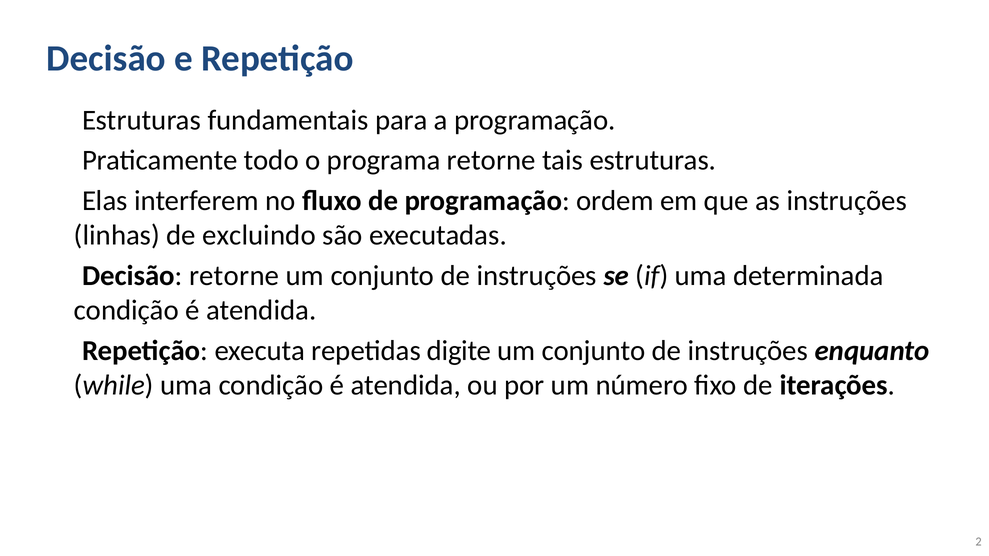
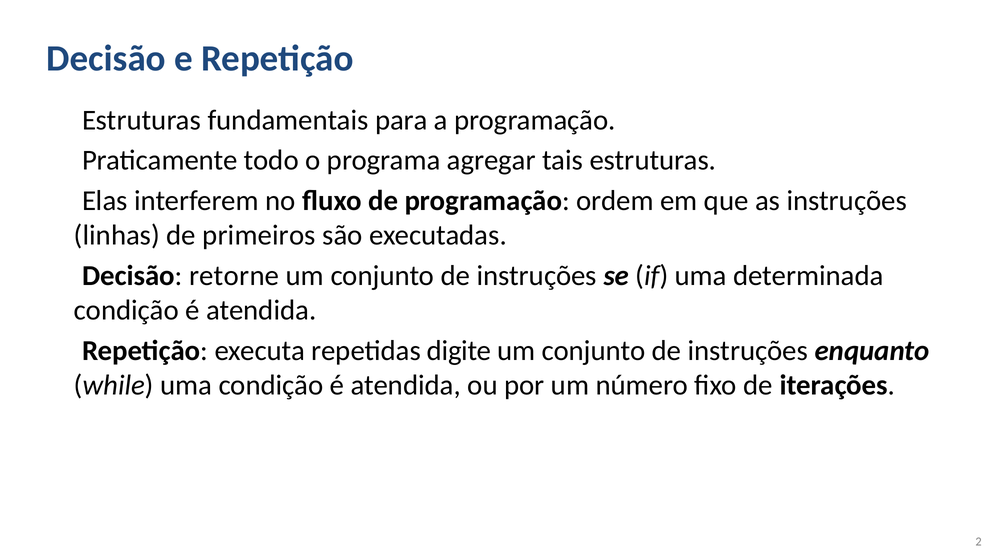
programa retorne: retorne -> agregar
excluindo: excluindo -> primeiros
